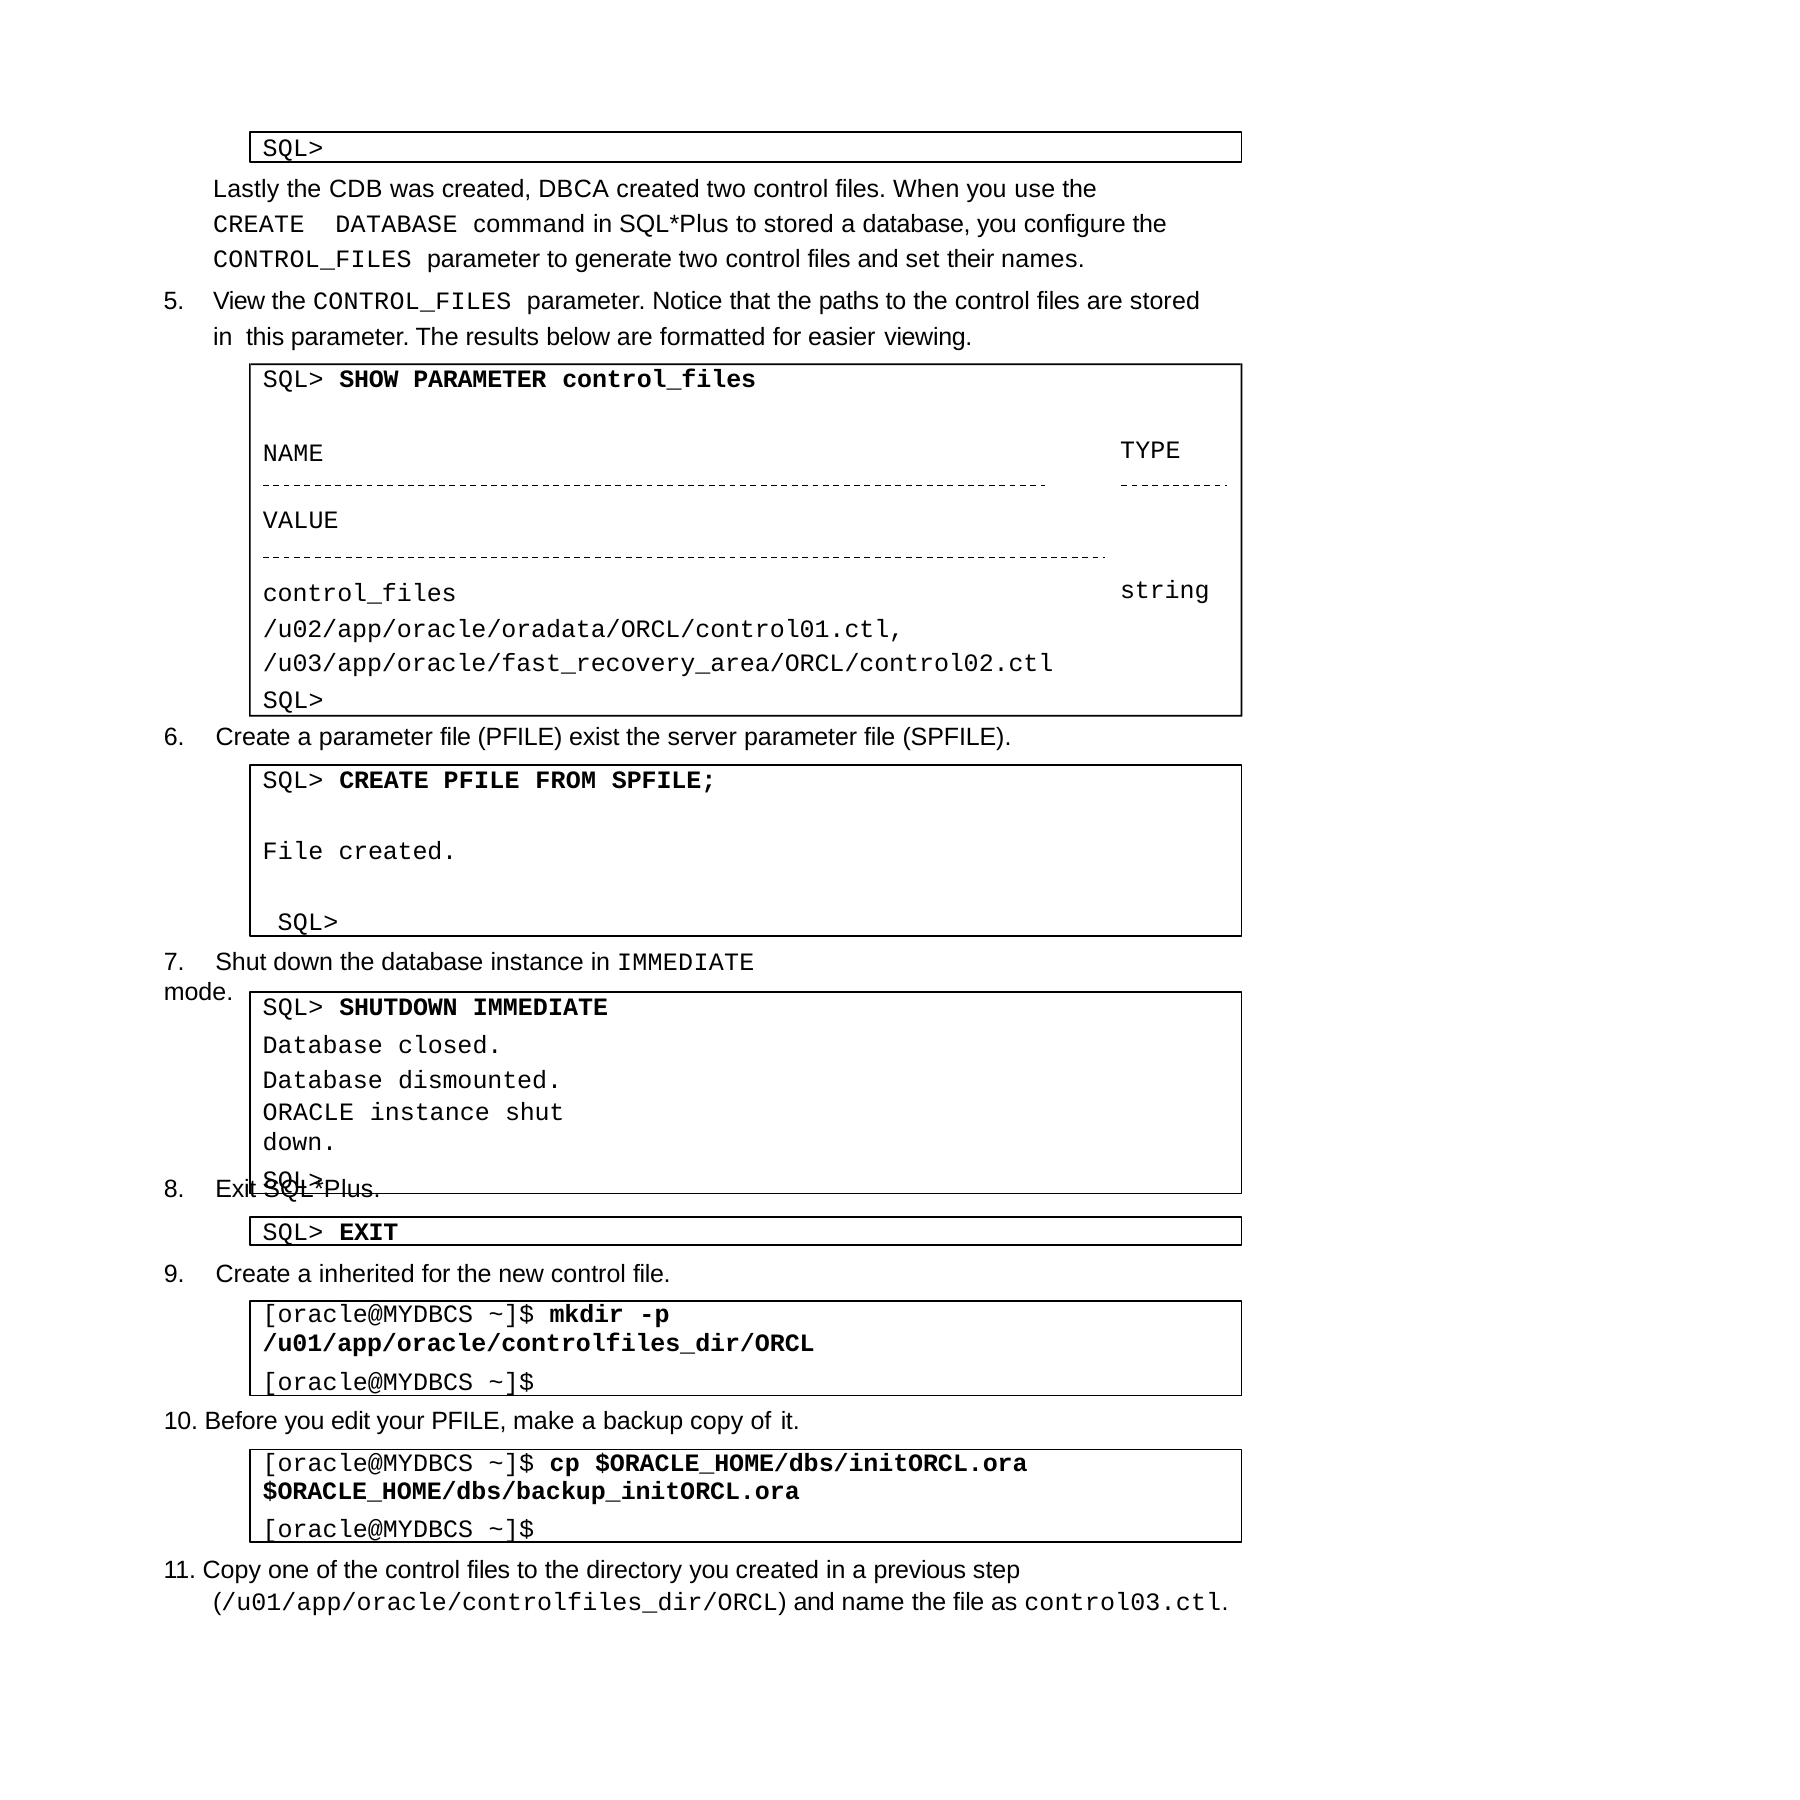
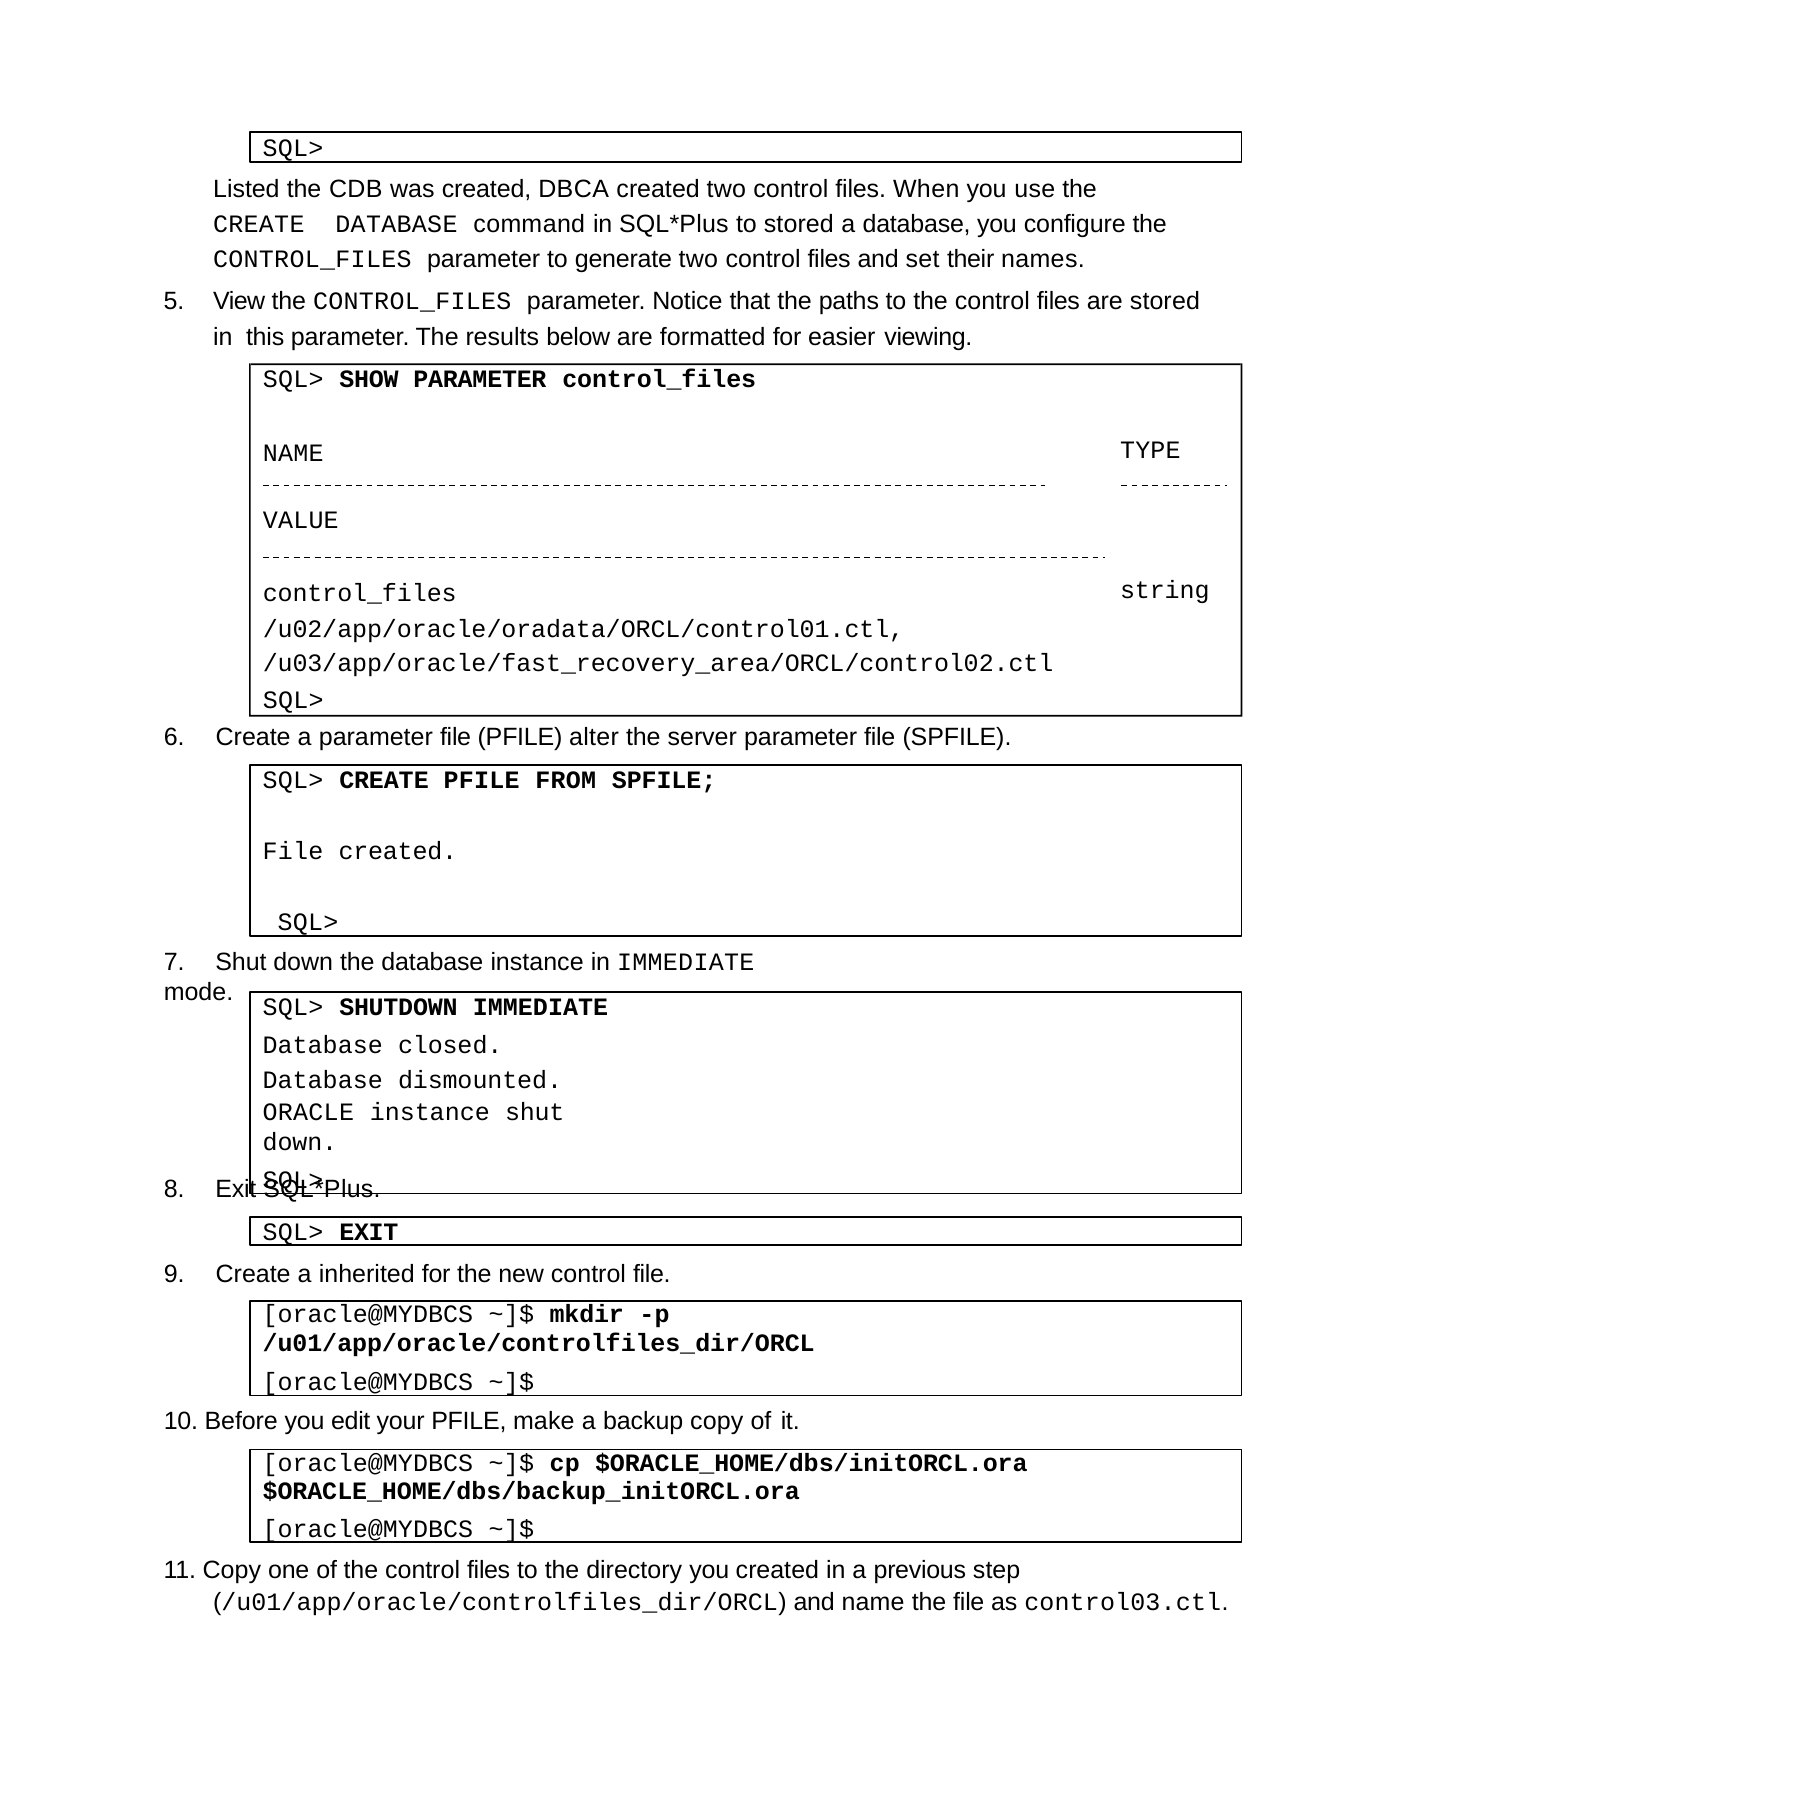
Lastly: Lastly -> Listed
exist: exist -> alter
